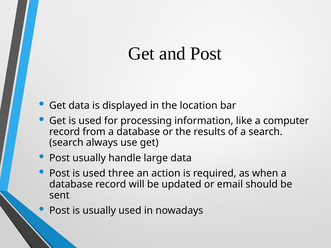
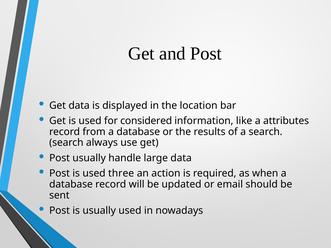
processing: processing -> considered
computer: computer -> attributes
